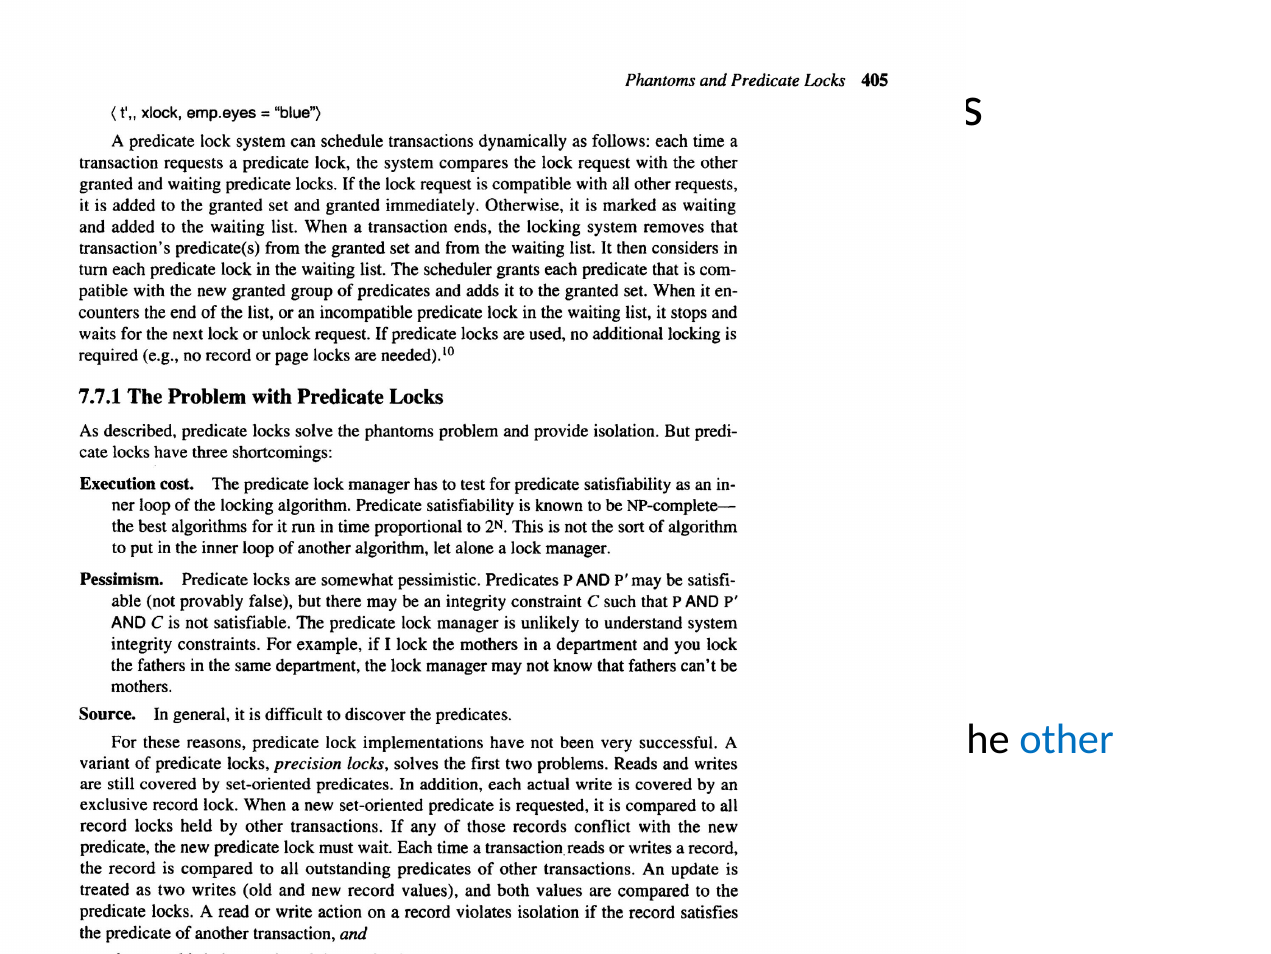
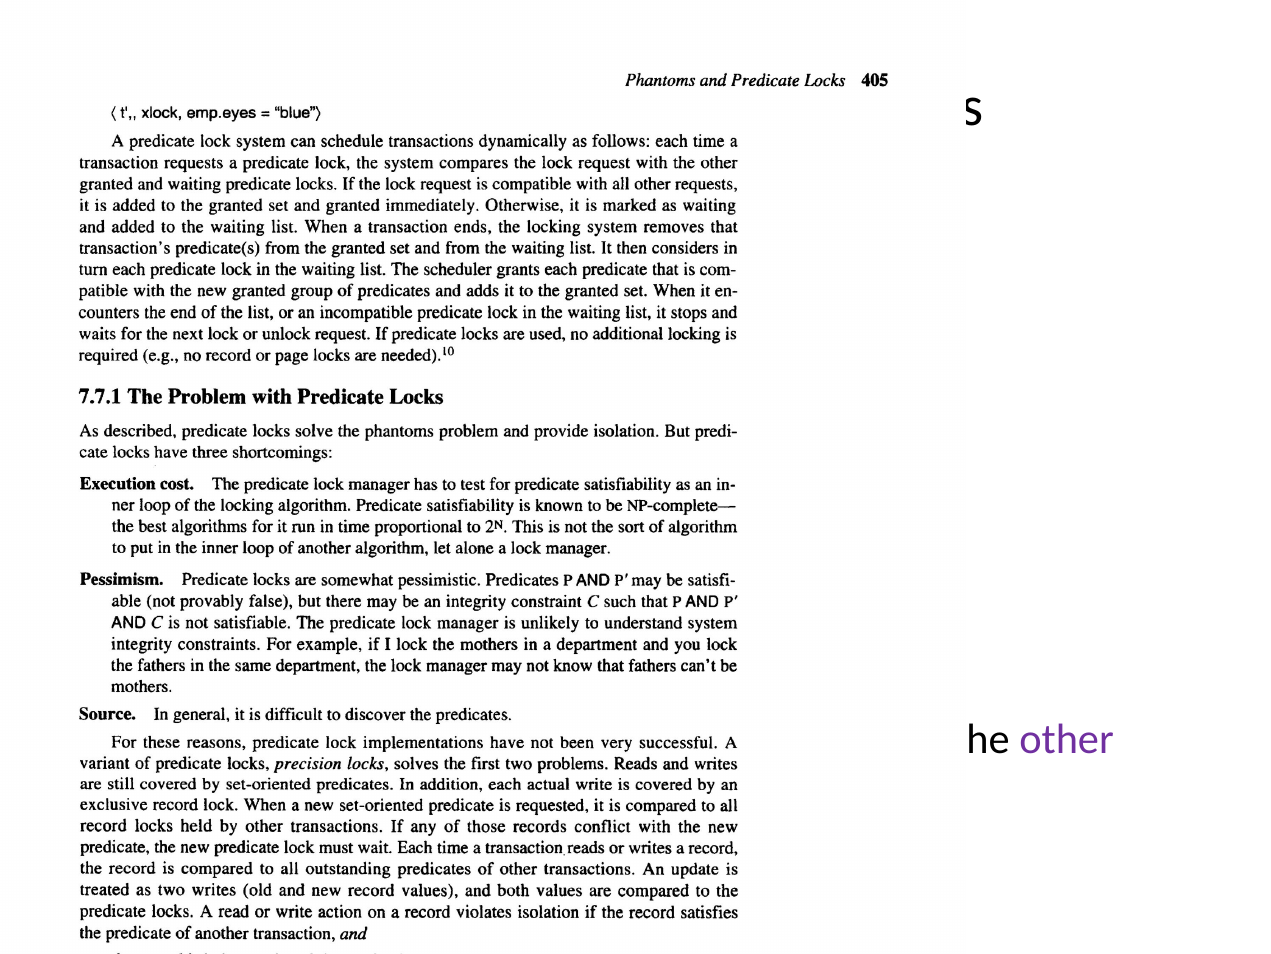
other colour: blue -> purple
